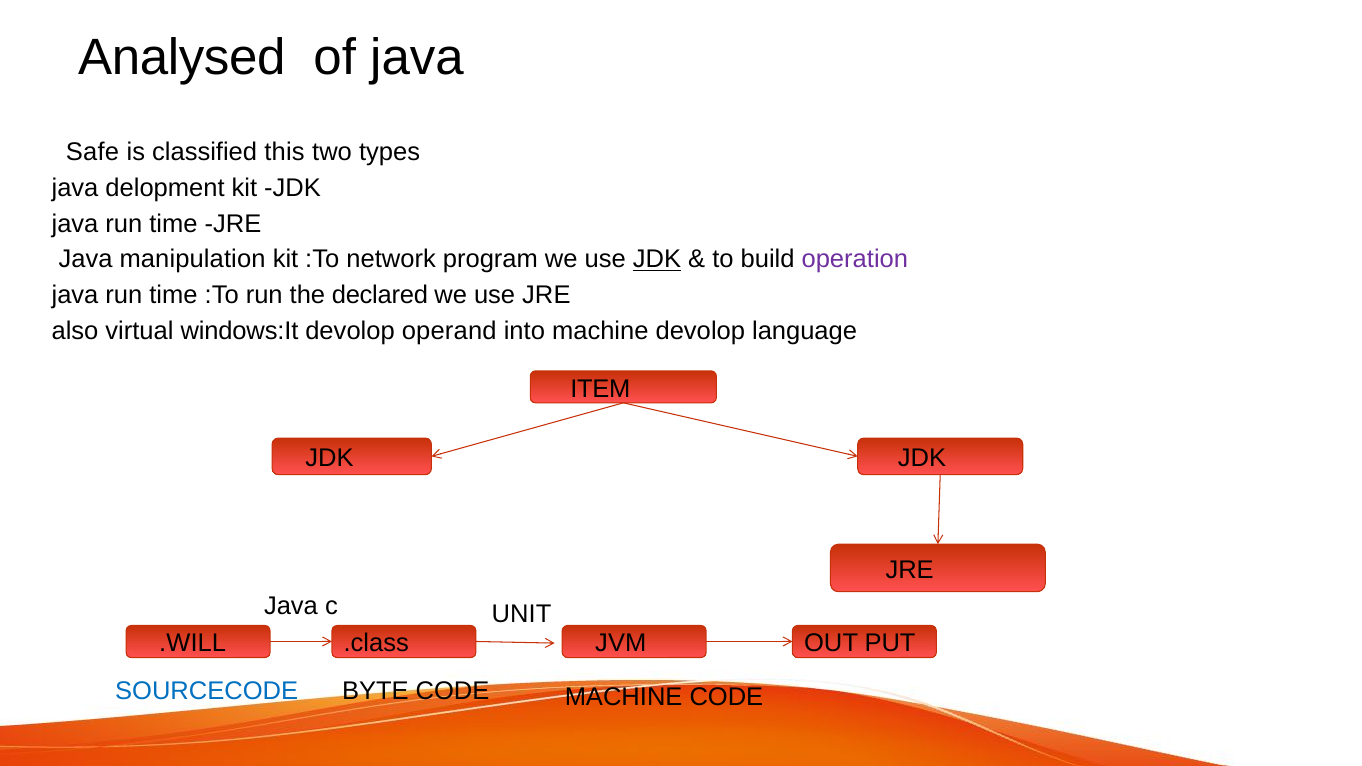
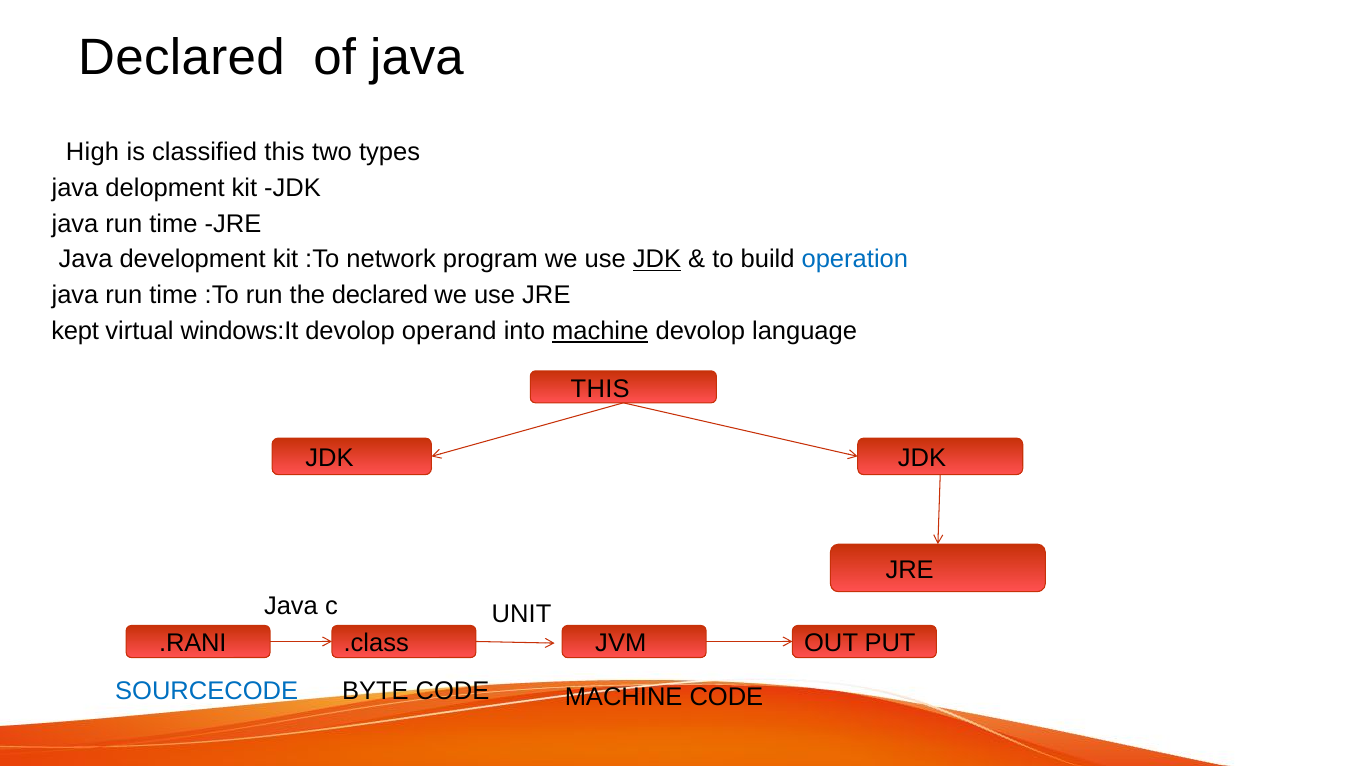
Analysed at (182, 57): Analysed -> Declared
Safe: Safe -> High
manipulation: manipulation -> development
operation colour: purple -> blue
also: also -> kept
machine at (600, 331) underline: none -> present
ITEM at (600, 389): ITEM -> THIS
.WILL: .WILL -> .RANI
